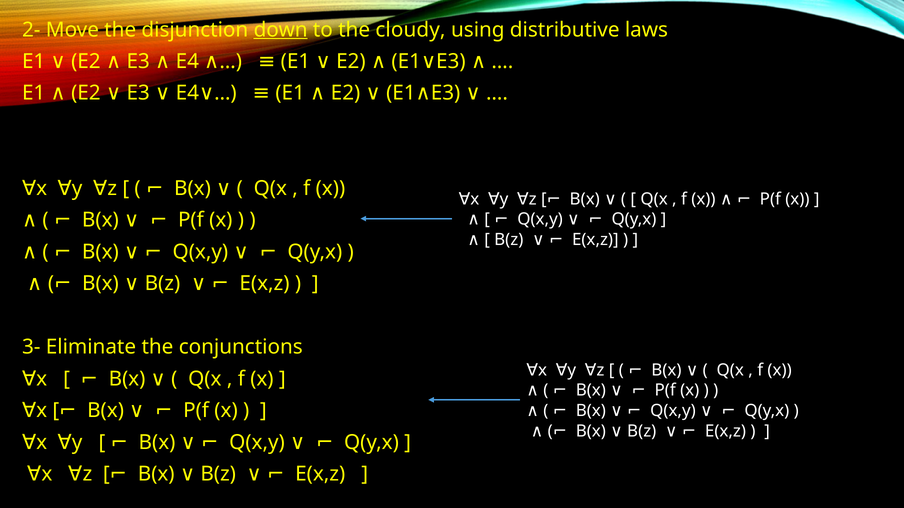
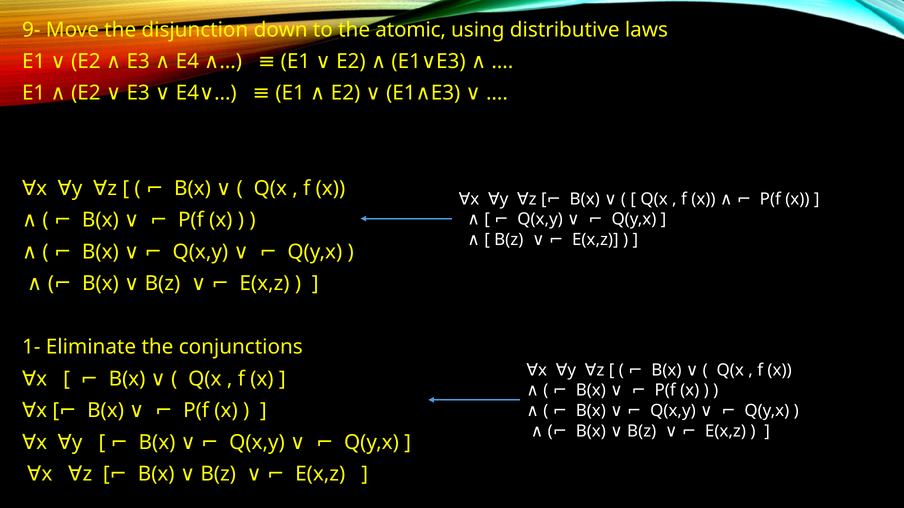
2-: 2- -> 9-
down underline: present -> none
cloudy: cloudy -> atomic
3-: 3- -> 1-
